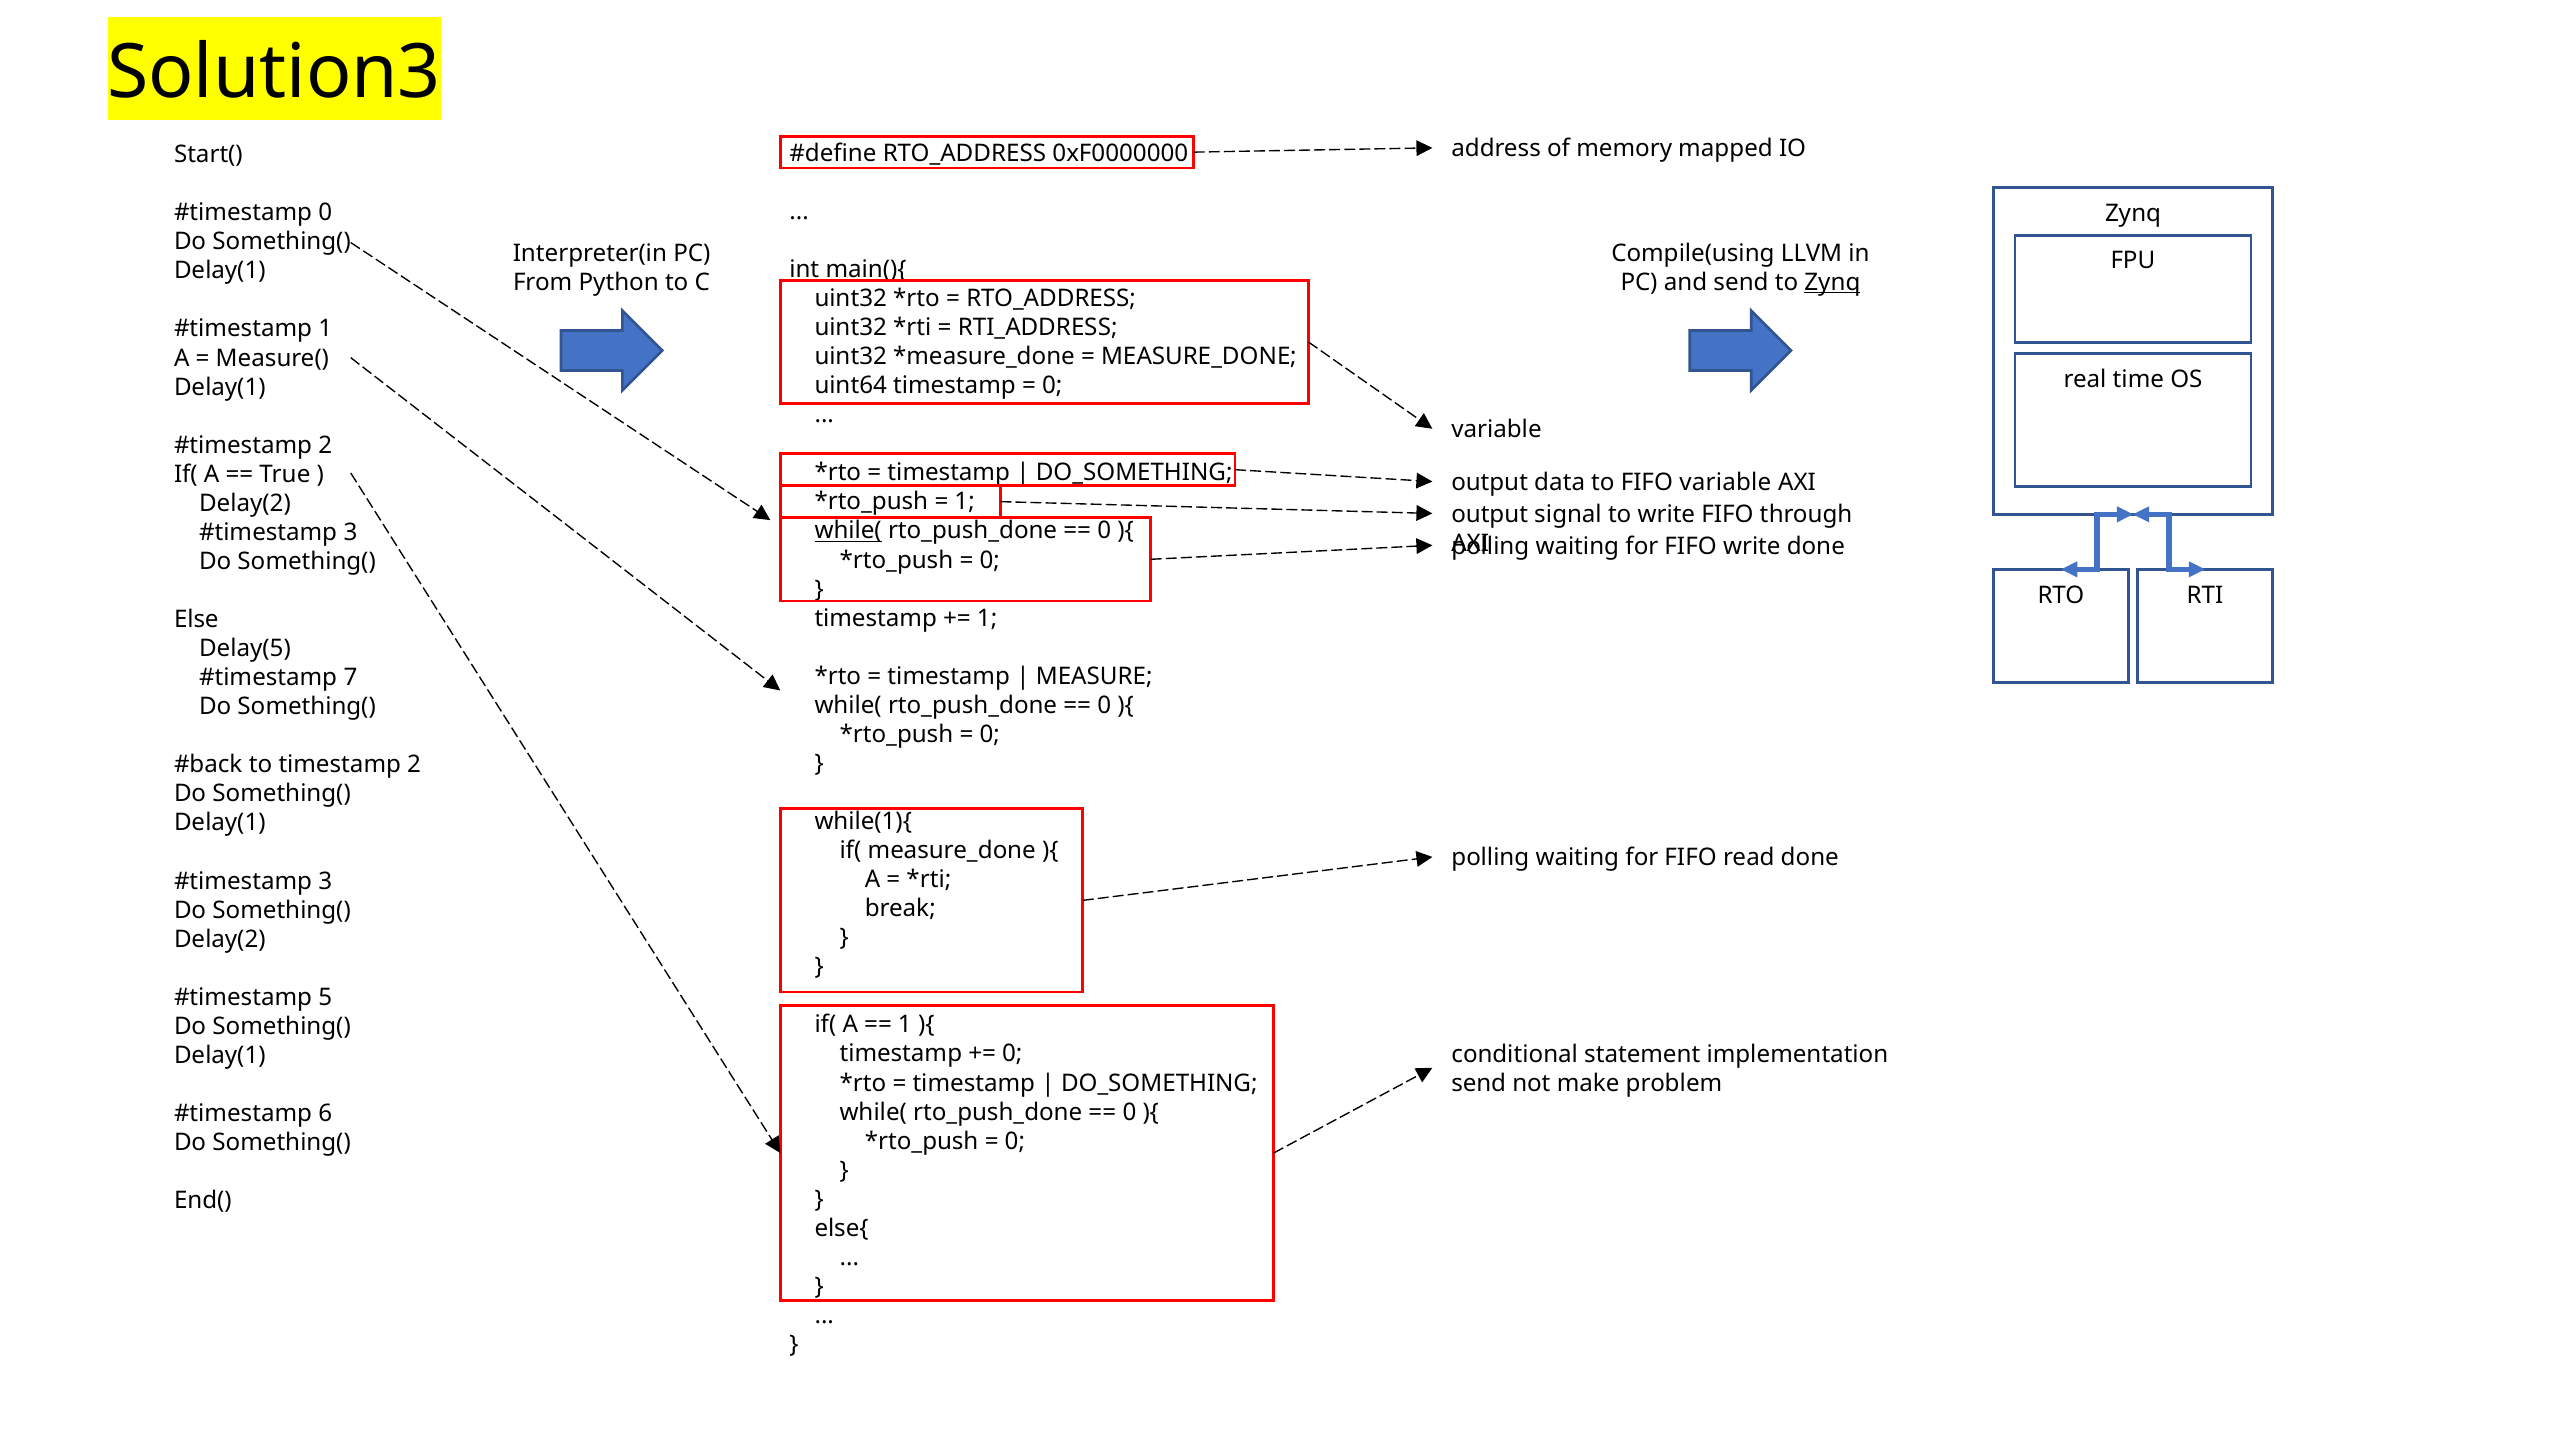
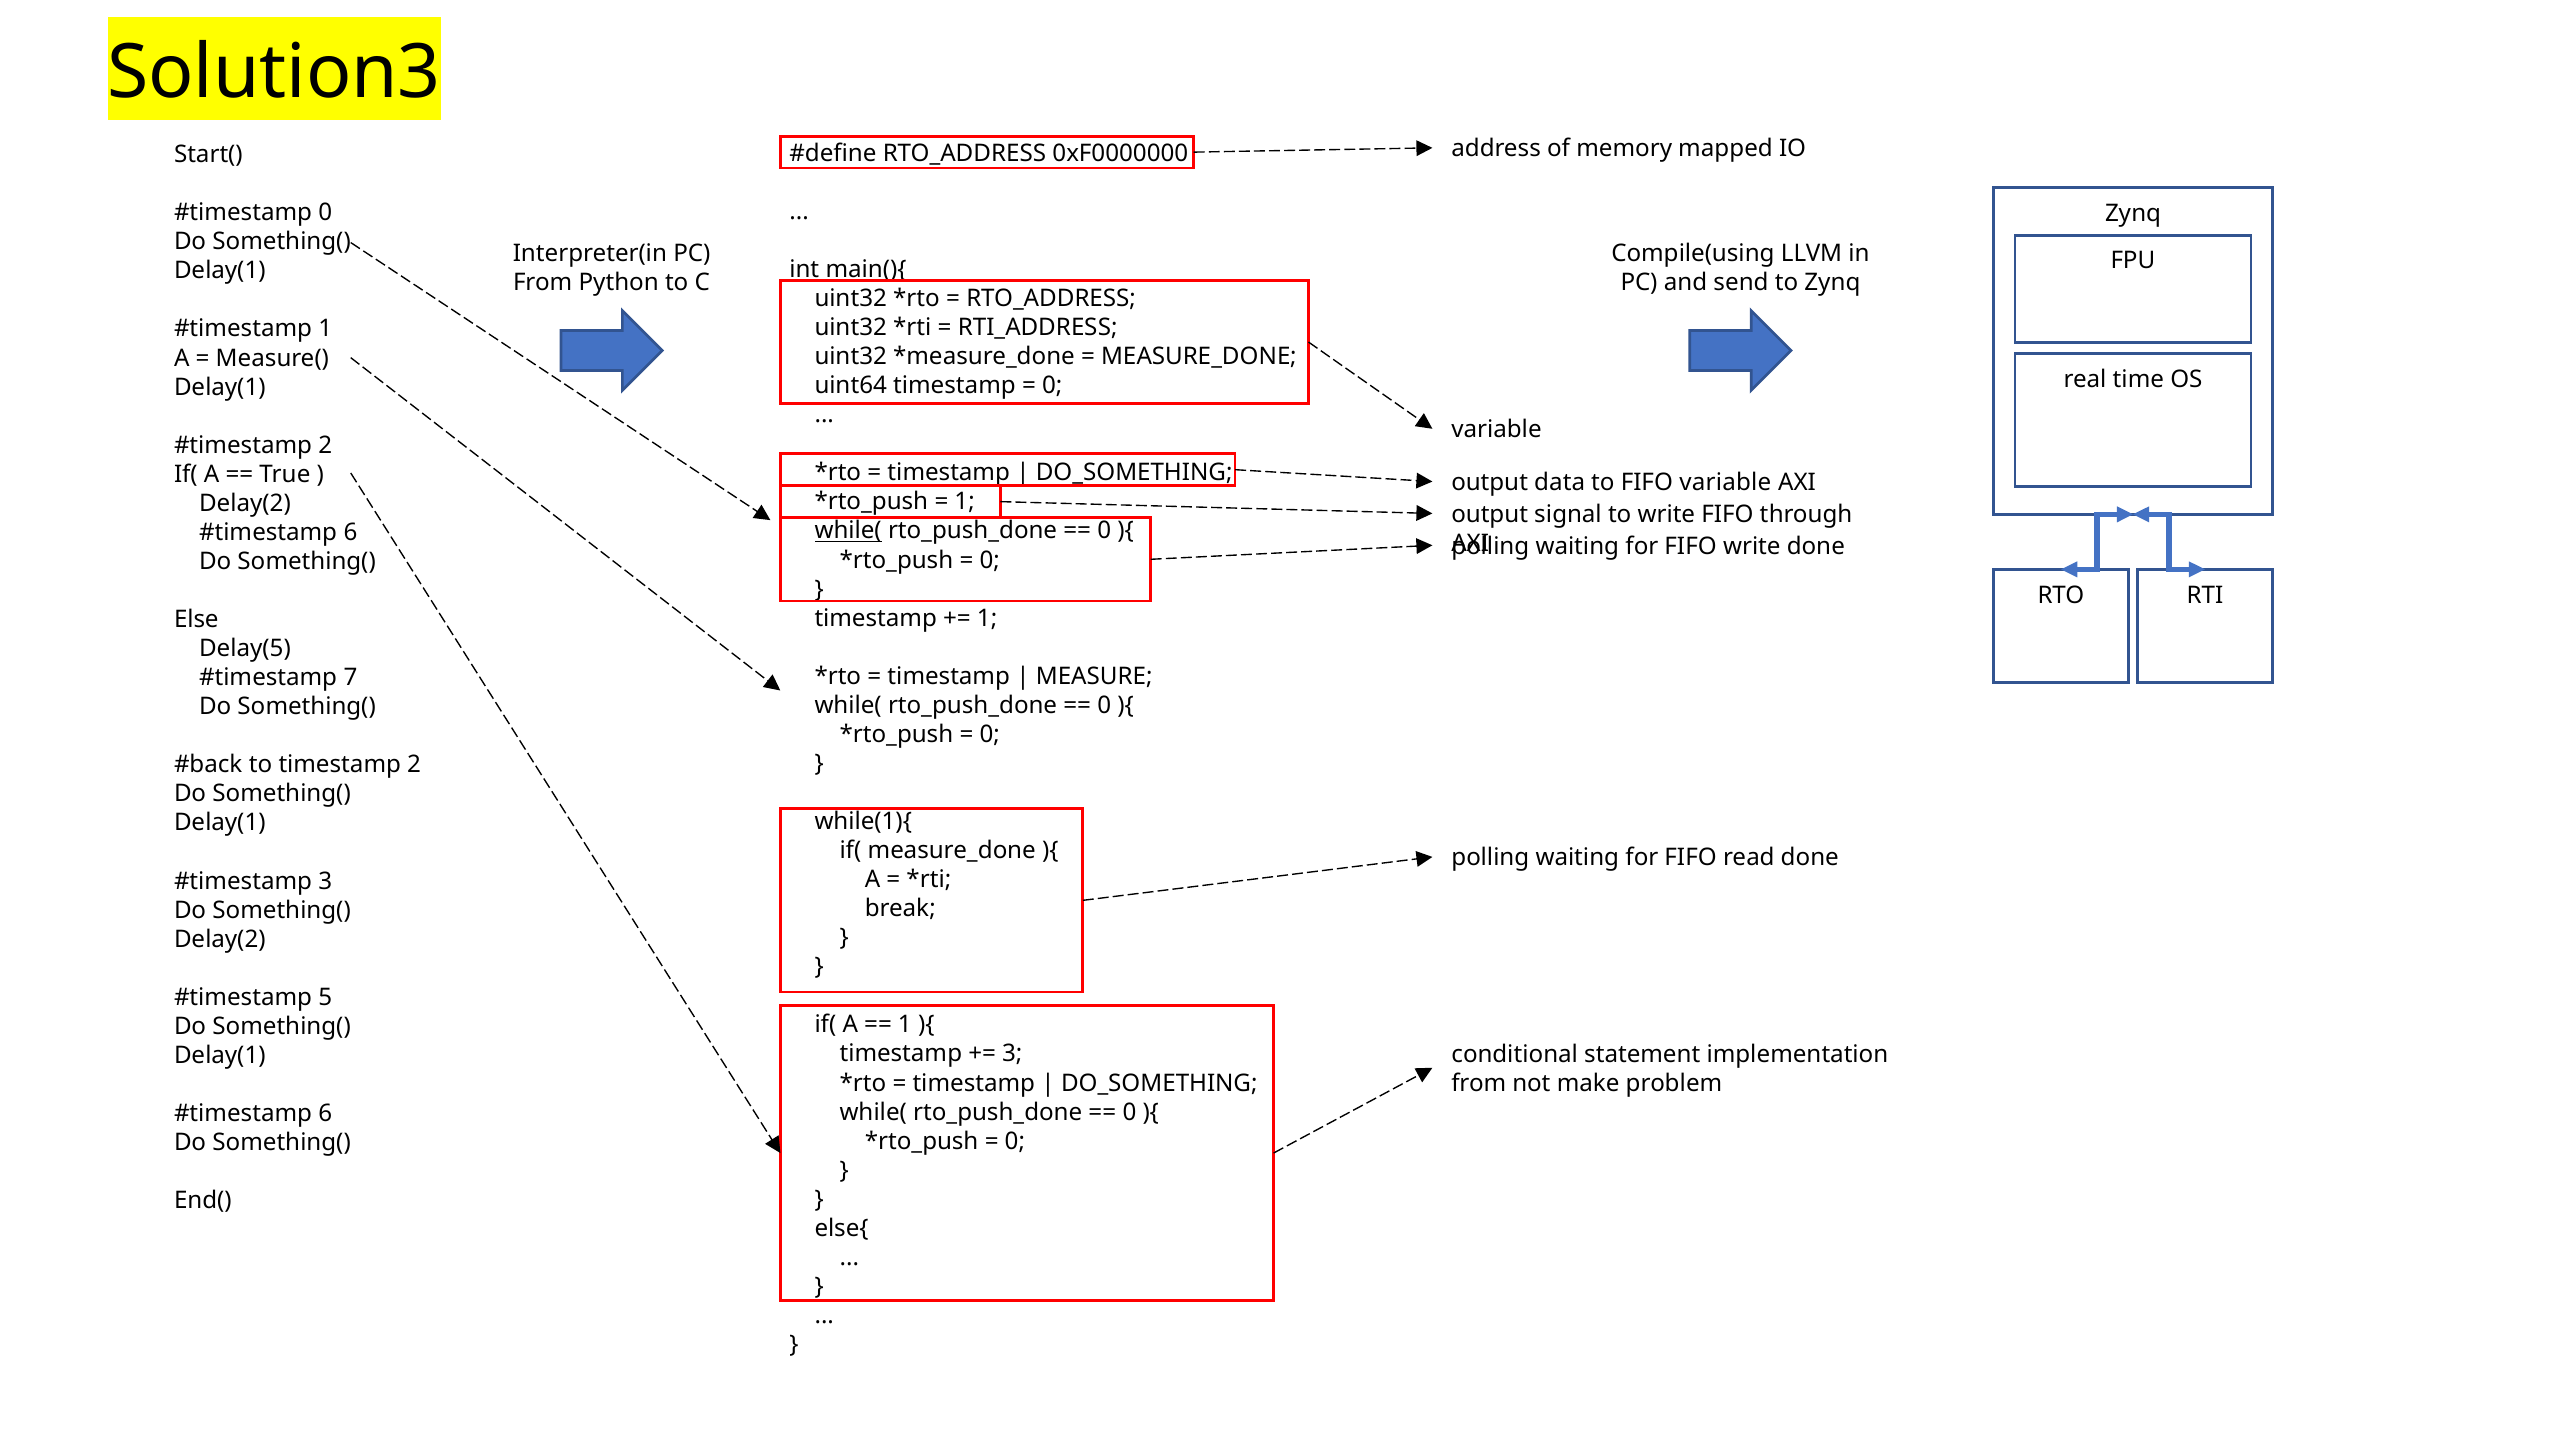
Zynq at (1832, 282) underline: present -> none
3 at (350, 532): 3 -> 6
0 at (1012, 1054): 0 -> 3
send at (1479, 1083): send -> from
